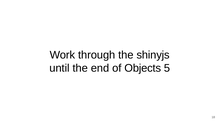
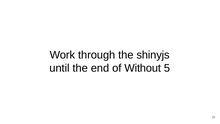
Objects: Objects -> Without
